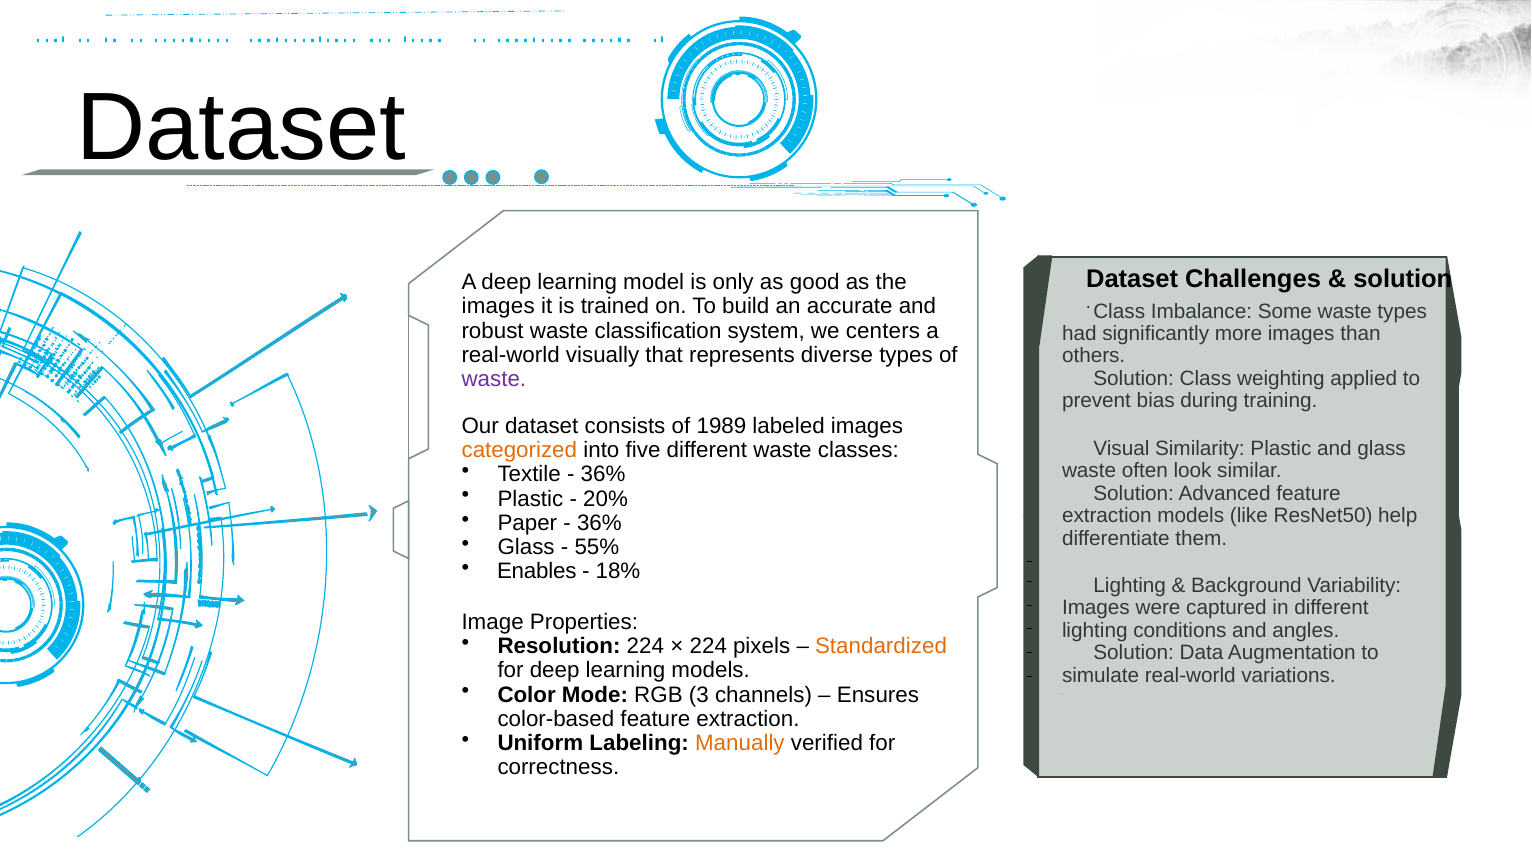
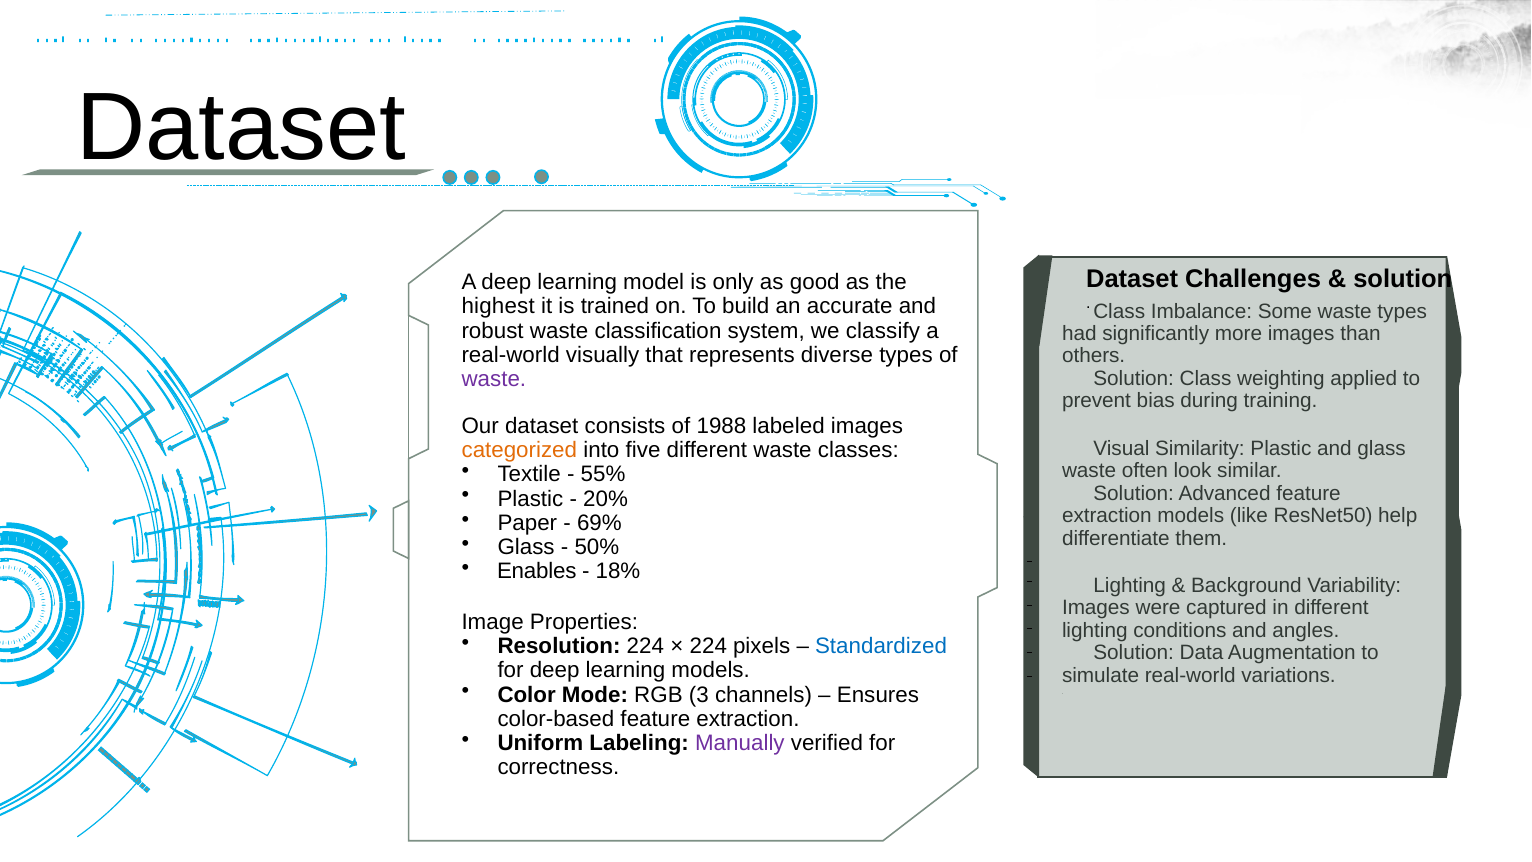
images at (498, 306): images -> highest
centers: centers -> classify
1989: 1989 -> 1988
36% at (603, 474): 36% -> 55%
36% at (599, 523): 36% -> 69%
55%: 55% -> 50%
Standardized colour: orange -> blue
Manually colour: orange -> purple
